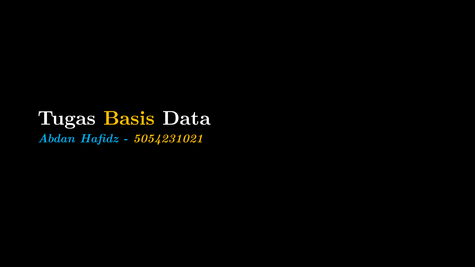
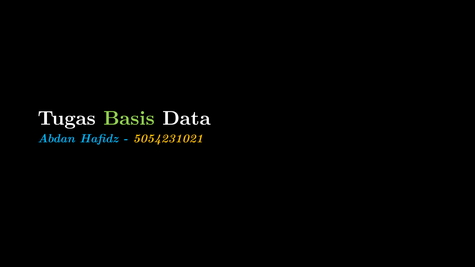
Basis colour: yellow -> light green
